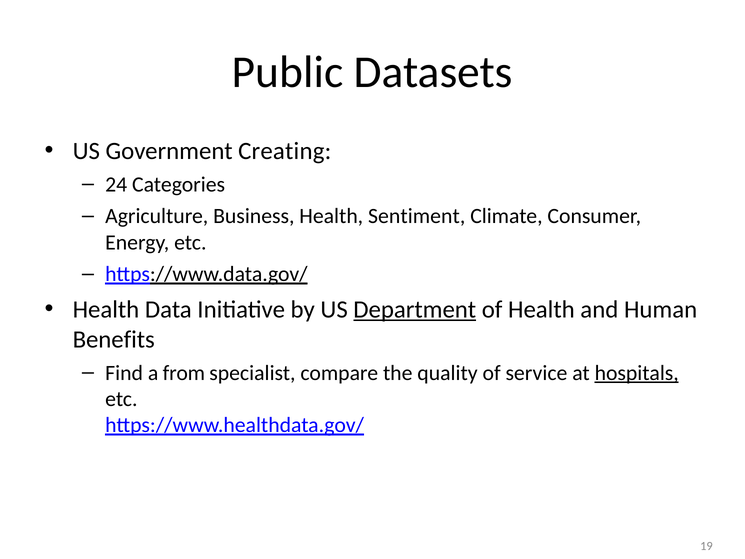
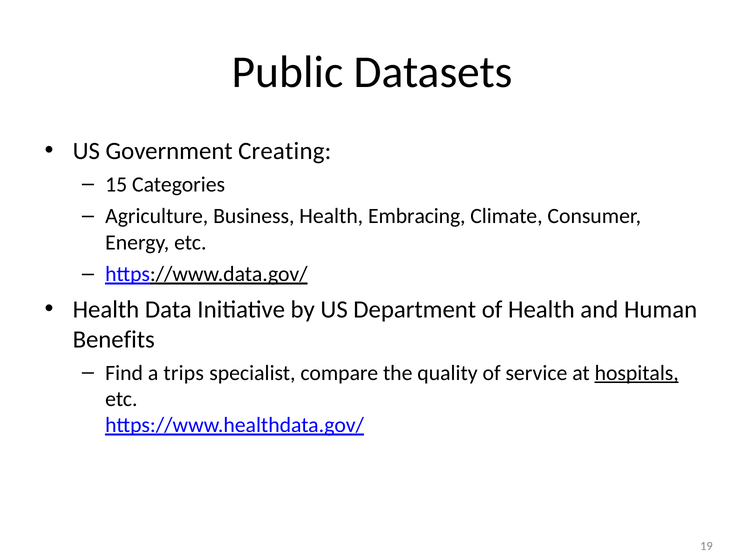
24: 24 -> 15
Sentiment: Sentiment -> Embracing
Department underline: present -> none
from: from -> trips
